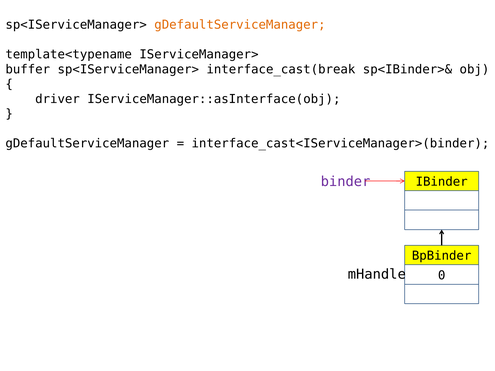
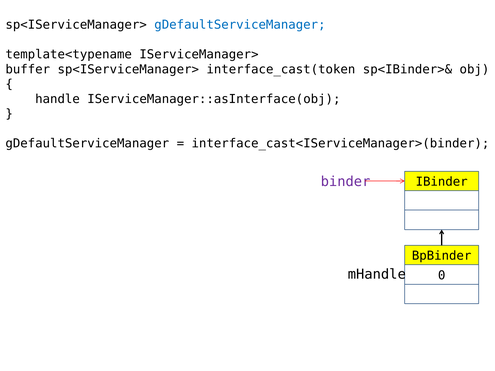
gDefaultServiceManager at (240, 25) colour: orange -> blue
interface_cast(break: interface_cast(break -> interface_cast(token
driver: driver -> handle
